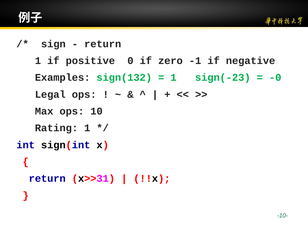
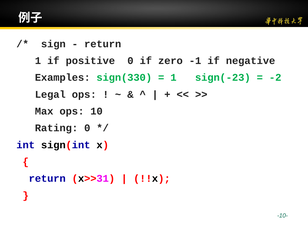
sign(132: sign(132 -> sign(330
-0: -0 -> -2
Rating 1: 1 -> 0
